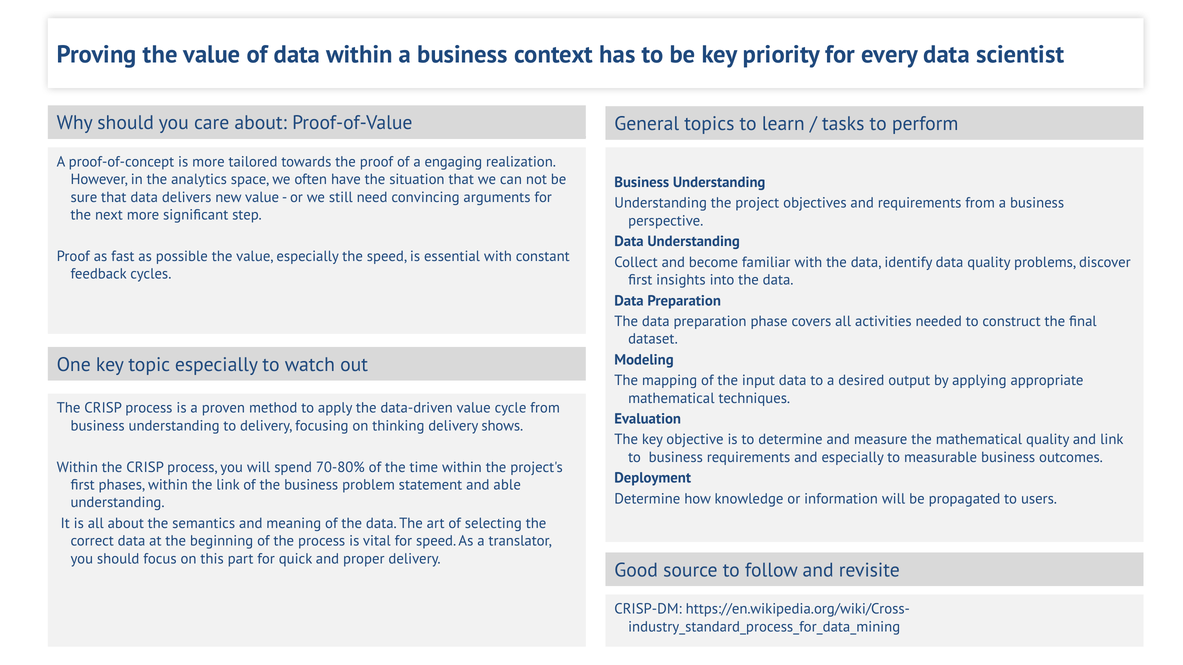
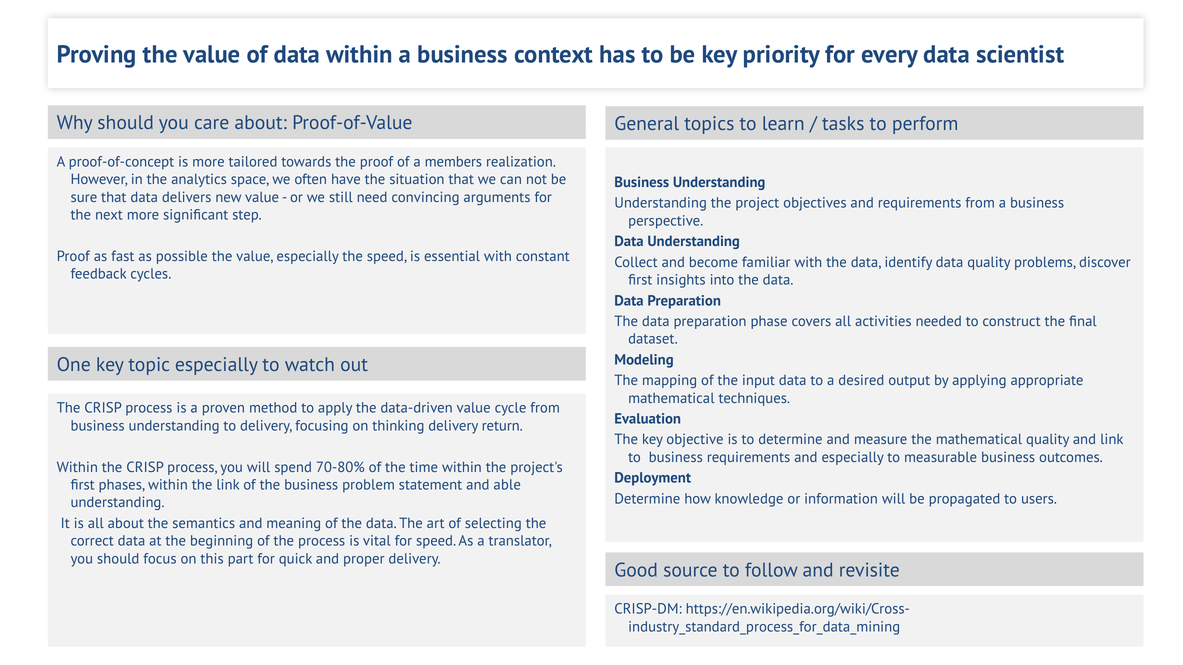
engaging: engaging -> members
shows: shows -> return
